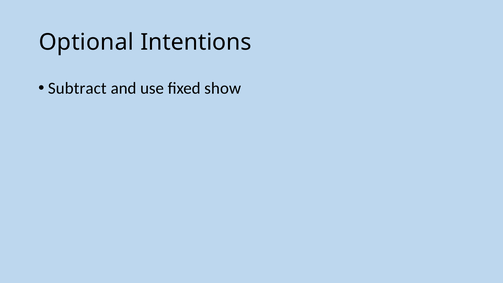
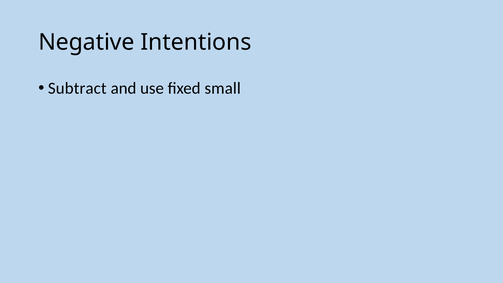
Optional: Optional -> Negative
show: show -> small
